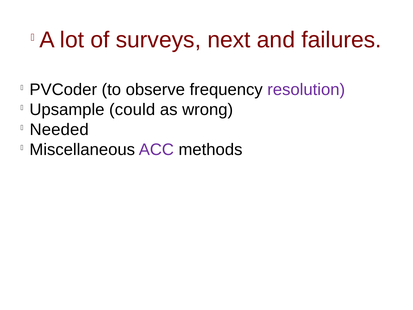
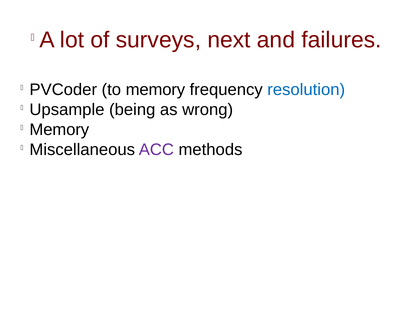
to observe: observe -> memory
resolution colour: purple -> blue
could: could -> being
Needed at (59, 130): Needed -> Memory
